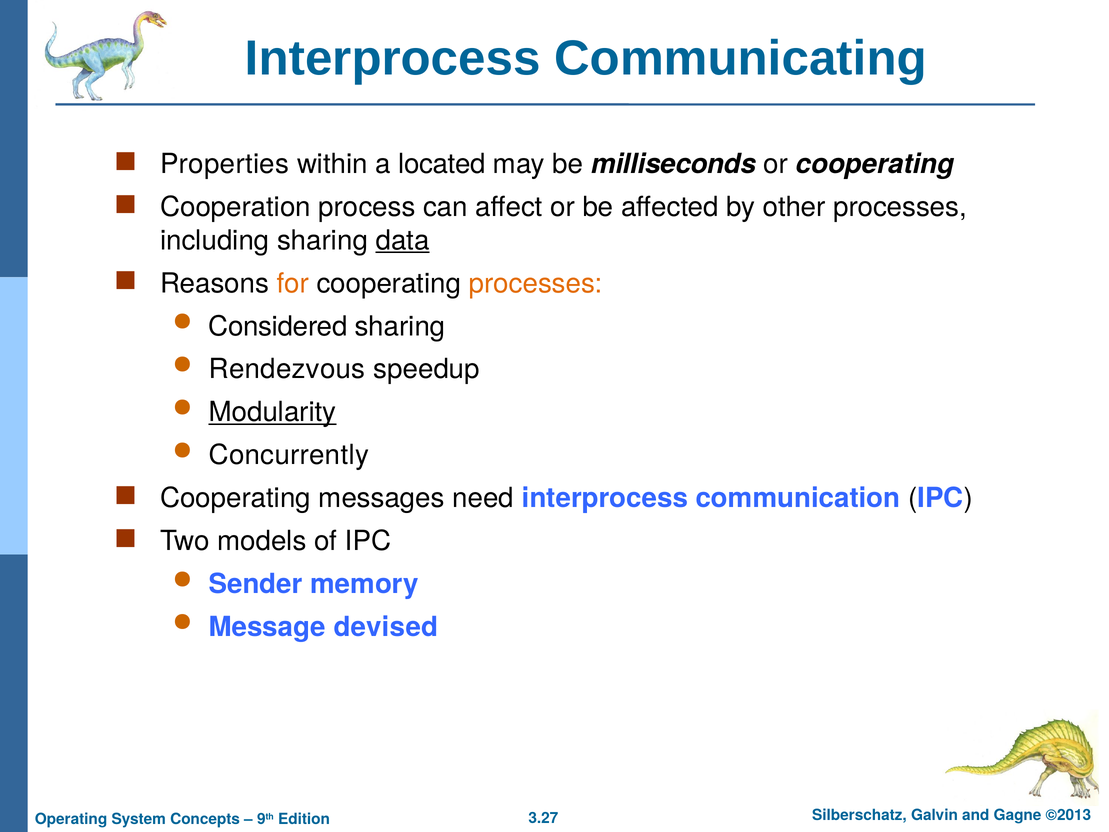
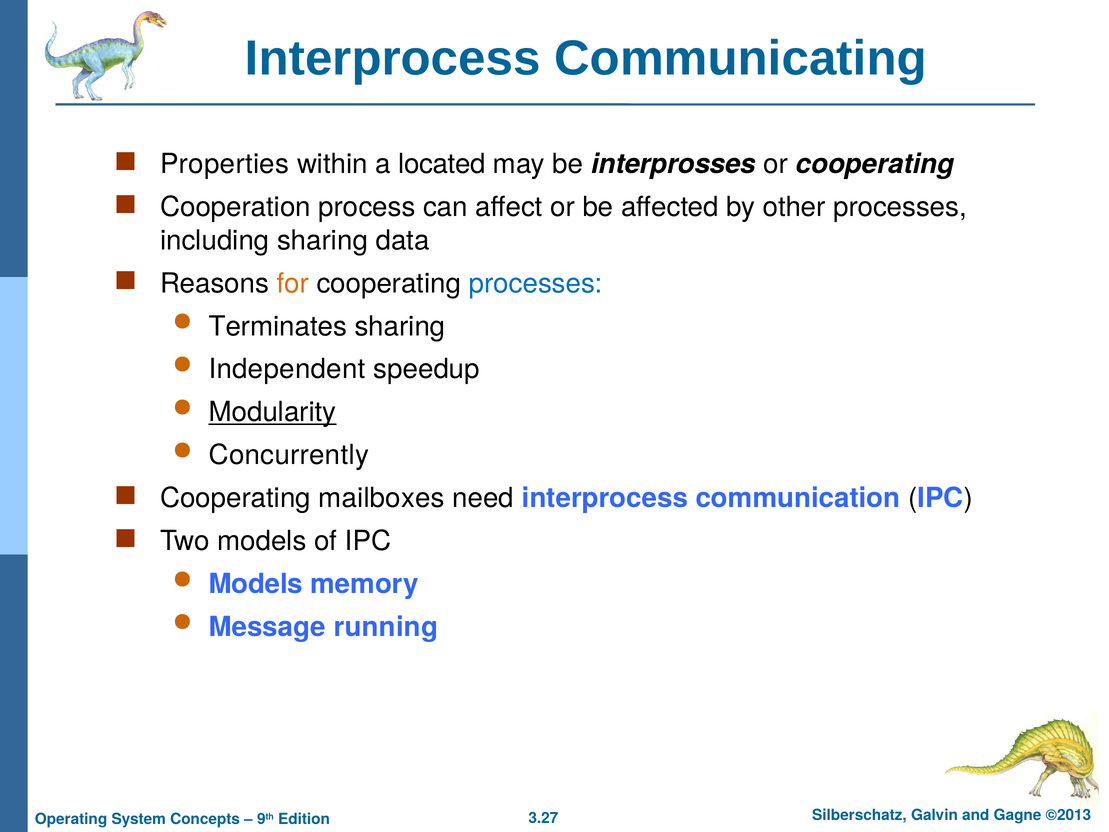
milliseconds: milliseconds -> interprosses
data underline: present -> none
processes at (536, 283) colour: orange -> blue
Considered: Considered -> Terminates
Rendezvous: Rendezvous -> Independent
messages: messages -> mailboxes
Sender at (256, 584): Sender -> Models
devised: devised -> running
